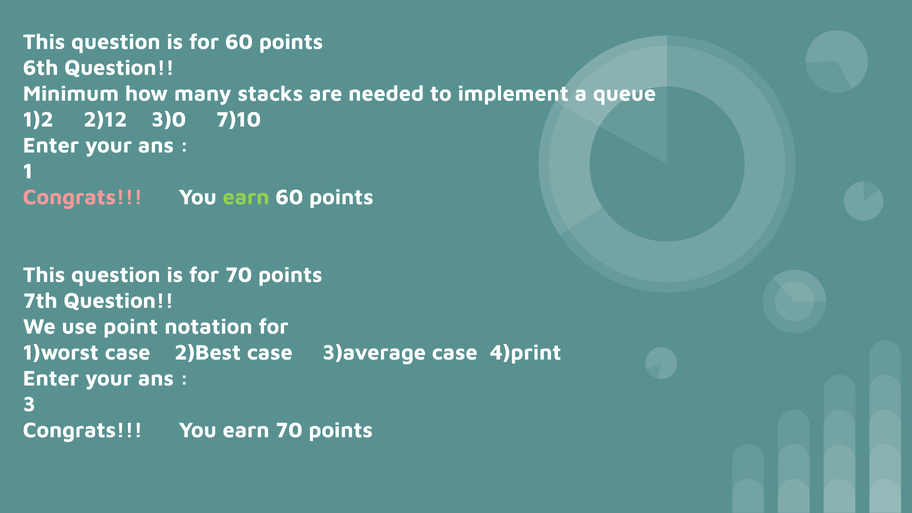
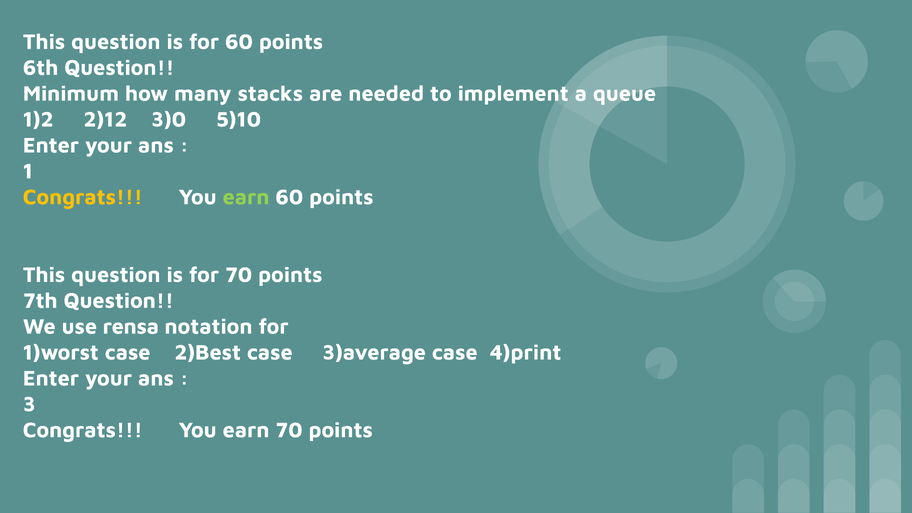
7)10: 7)10 -> 5)10
Congrats at (83, 197) colour: pink -> yellow
point: point -> rensa
